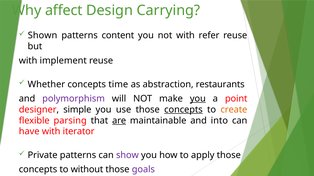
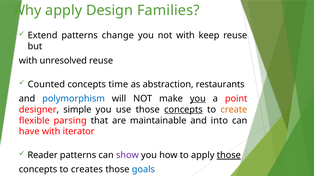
Why affect: affect -> apply
Carrying: Carrying -> Families
Shown: Shown -> Extend
content: content -> change
refer: refer -> keep
implement: implement -> unresolved
Whether: Whether -> Counted
polymorphism colour: purple -> blue
are underline: present -> none
Private: Private -> Reader
those at (229, 156) underline: none -> present
without: without -> creates
goals colour: purple -> blue
